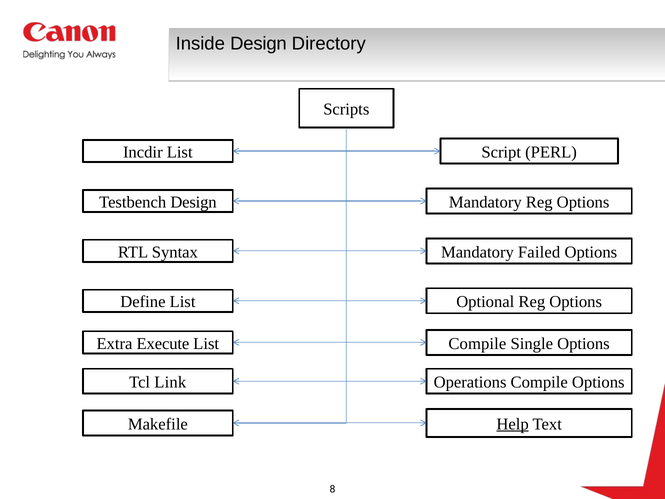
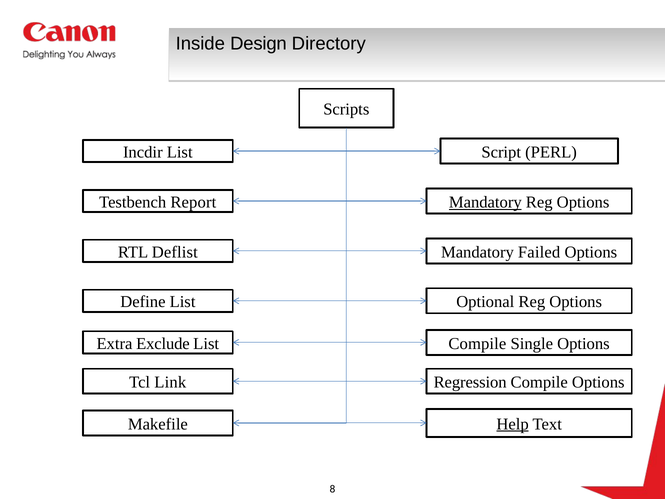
Testbench Design: Design -> Report
Mandatory at (485, 202) underline: none -> present
Syntax: Syntax -> Deflist
Execute: Execute -> Exclude
Operations: Operations -> Regression
